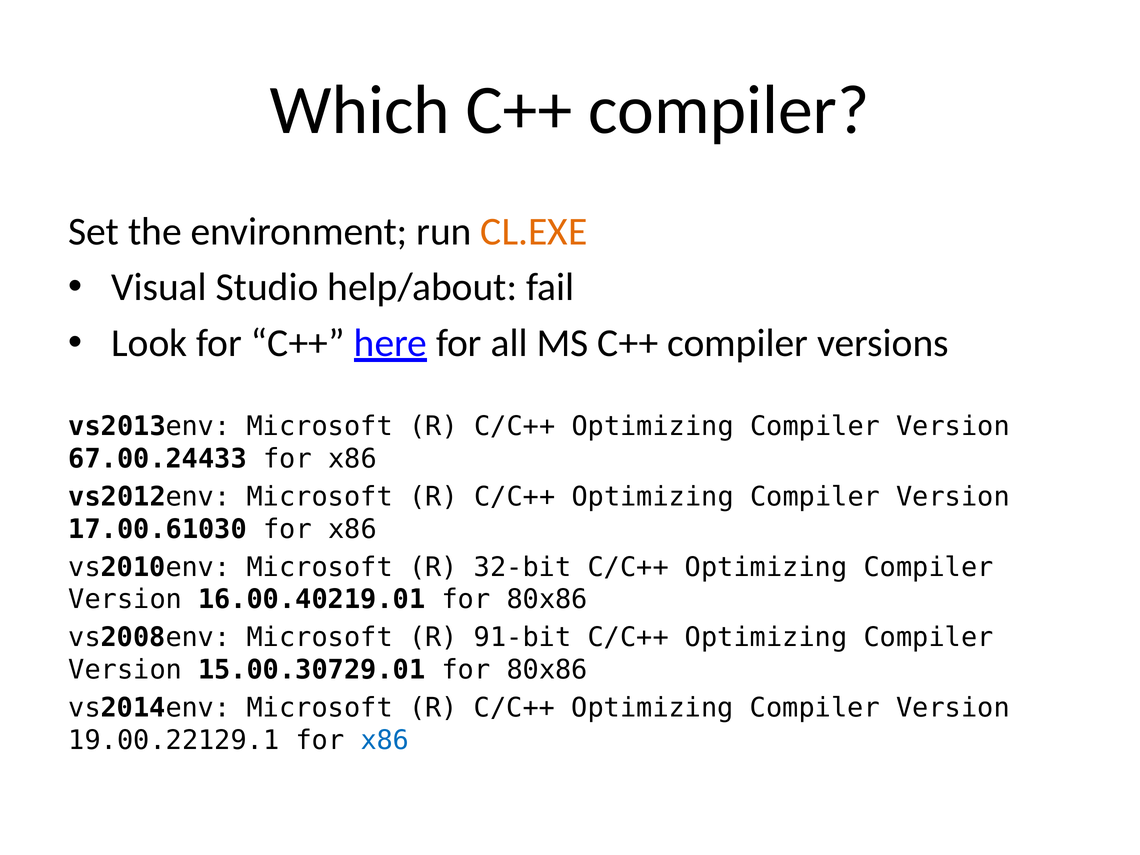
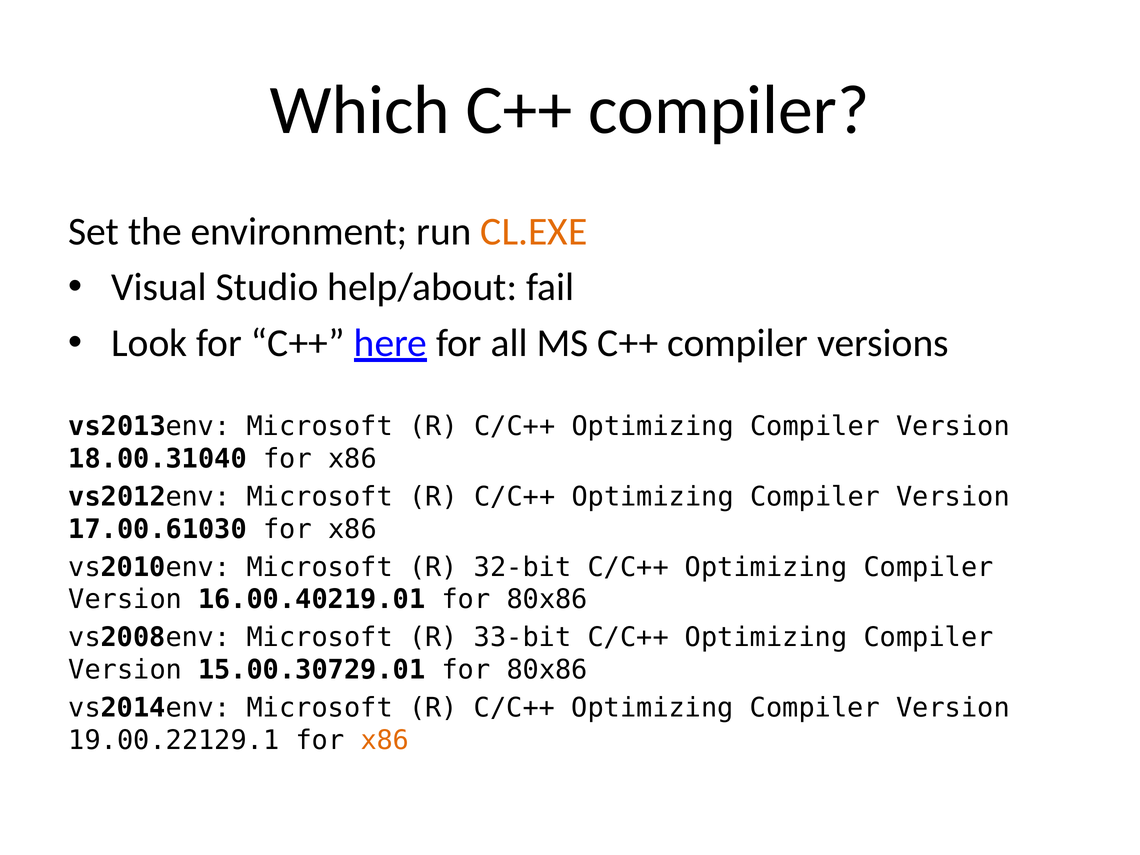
67.00.24433: 67.00.24433 -> 18.00.31040
91-bit: 91-bit -> 33-bit
x86 at (385, 740) colour: blue -> orange
